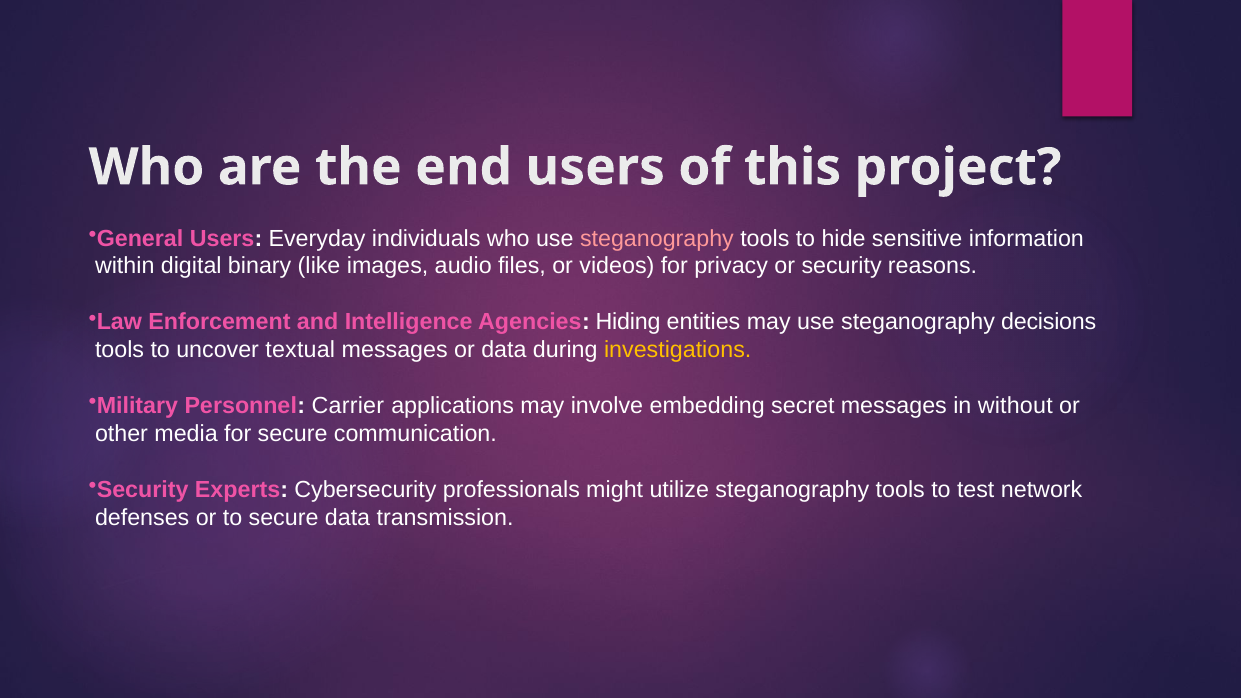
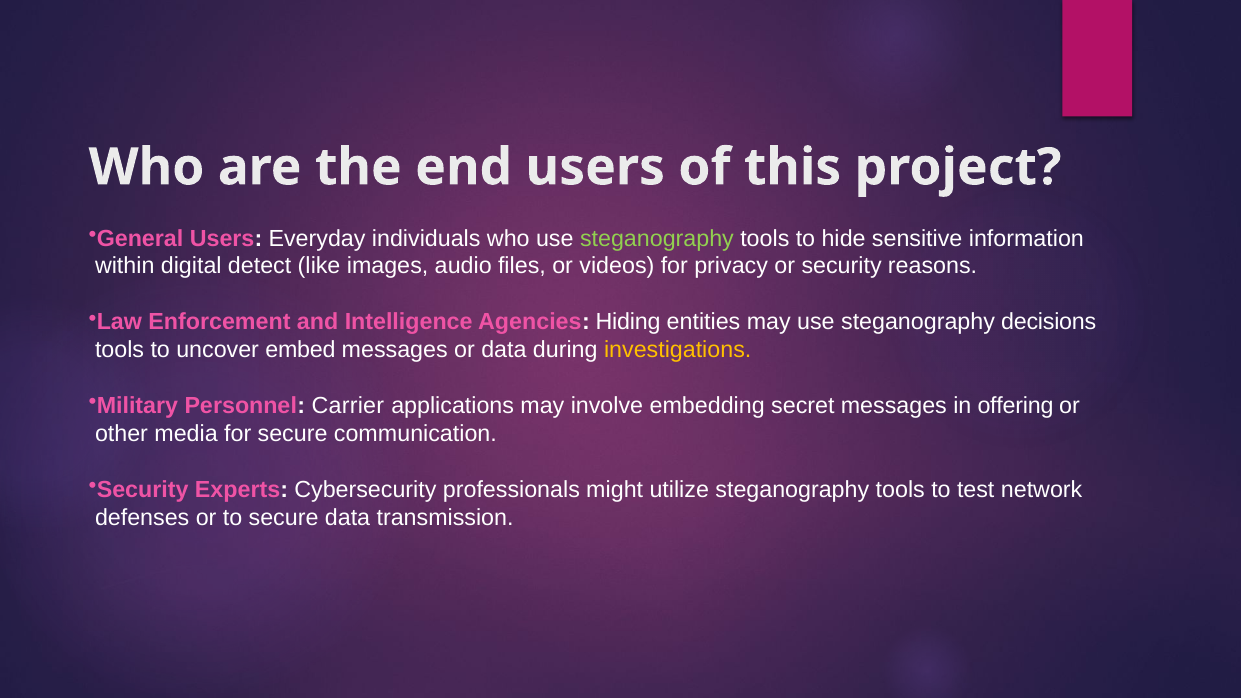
steganography at (657, 238) colour: pink -> light green
binary: binary -> detect
textual: textual -> embed
without: without -> offering
